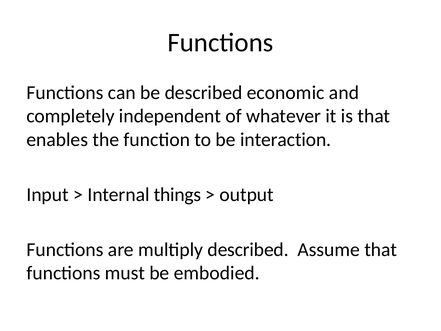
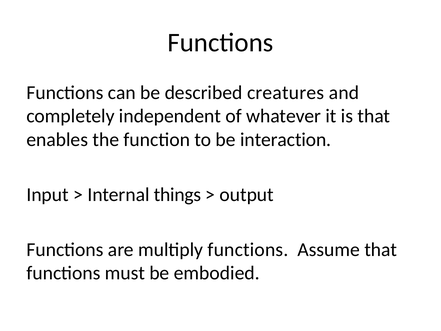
economic: economic -> creatures
multiply described: described -> functions
